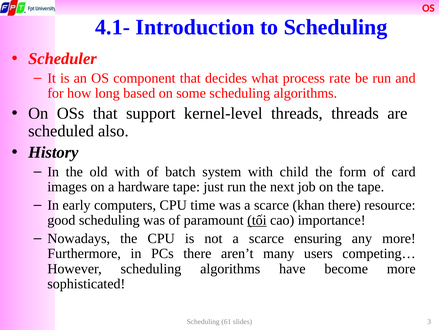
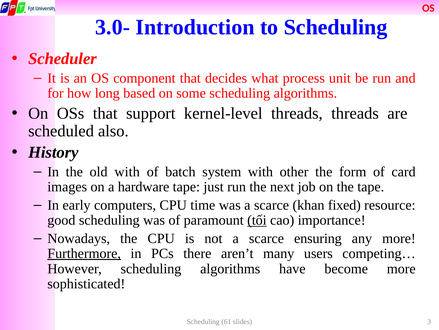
4.1-: 4.1- -> 3.0-
rate: rate -> unit
child: child -> other
khan there: there -> fixed
Furthermore underline: none -> present
